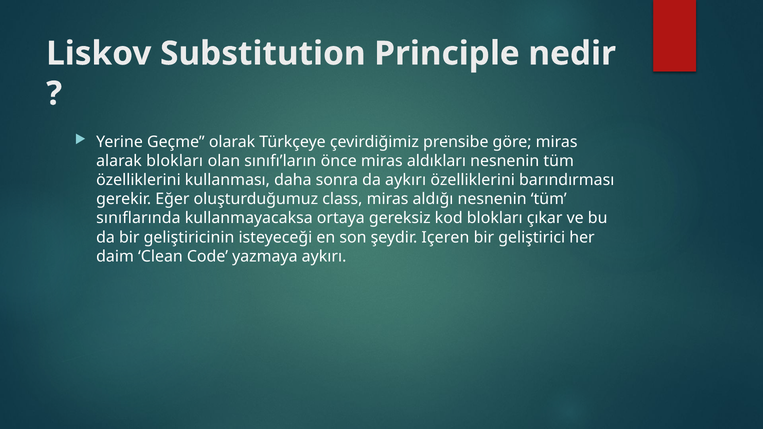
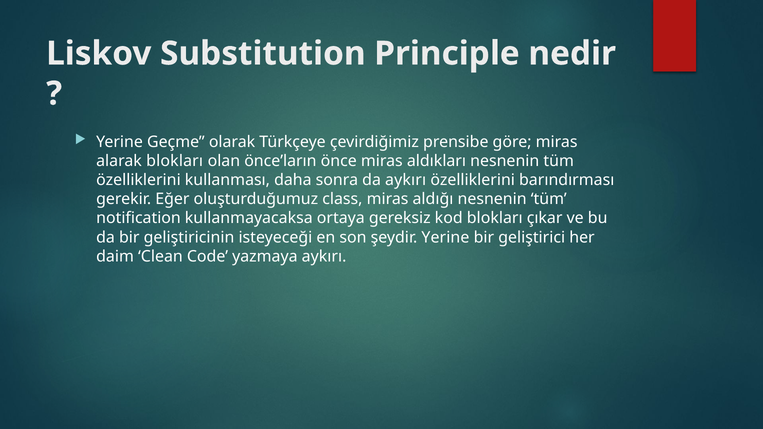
sınıfı’ların: sınıfı’ların -> önce’ların
sınıflarında: sınıflarında -> notification
şeydir Içeren: Içeren -> Yerine
